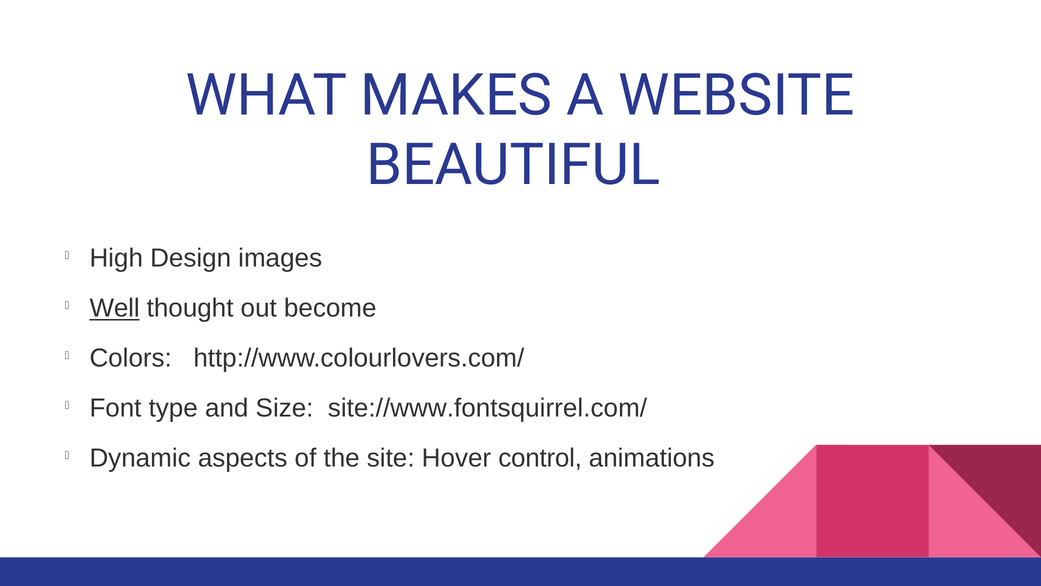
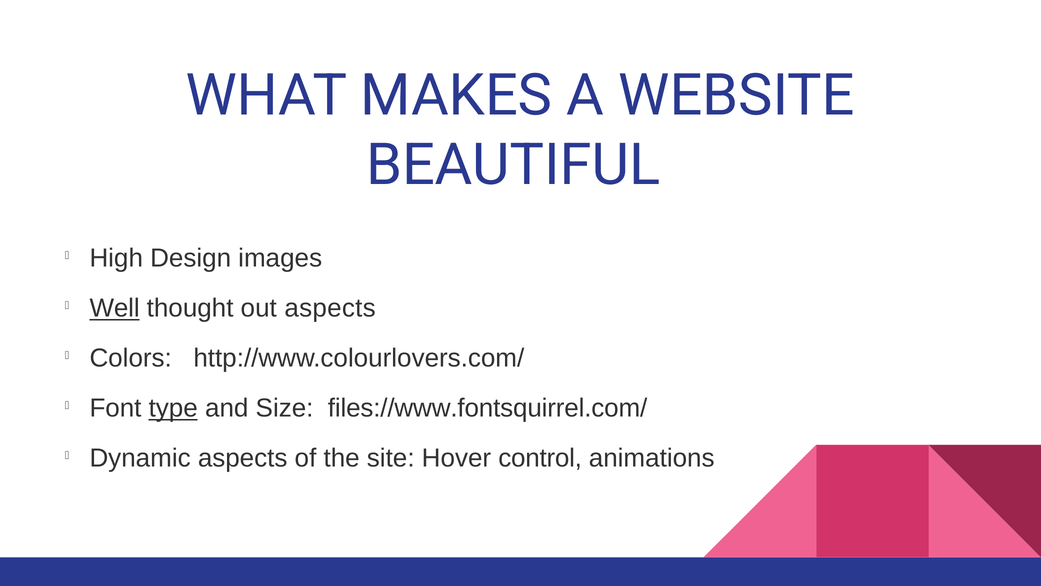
out become: become -> aspects
type underline: none -> present
site://www.fontsquirrel.com/: site://www.fontsquirrel.com/ -> files://www.fontsquirrel.com/
